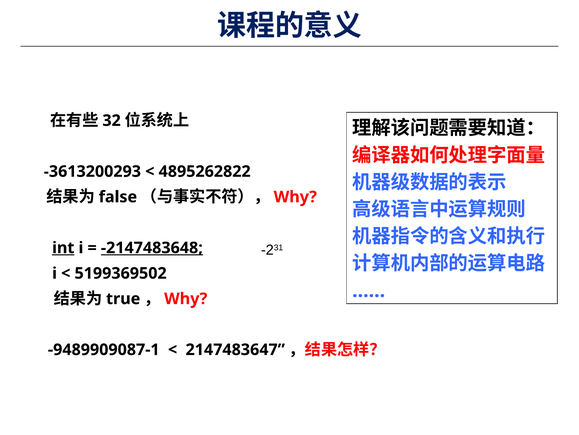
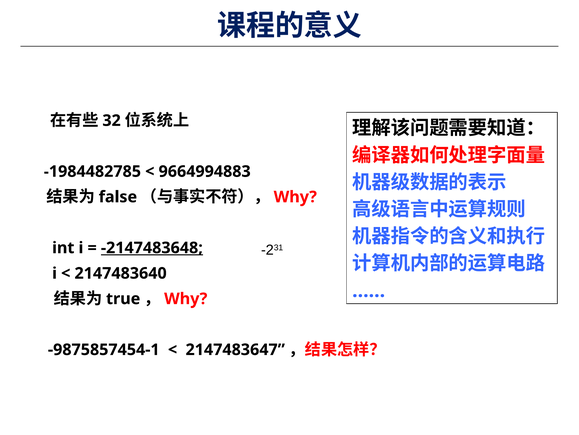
-3613200293: -3613200293 -> -1984482785
4895262822: 4895262822 -> 9664994883
int underline: present -> none
5199369502: 5199369502 -> 2147483640
-9489909087-1: -9489909087-1 -> -9875857454-1
